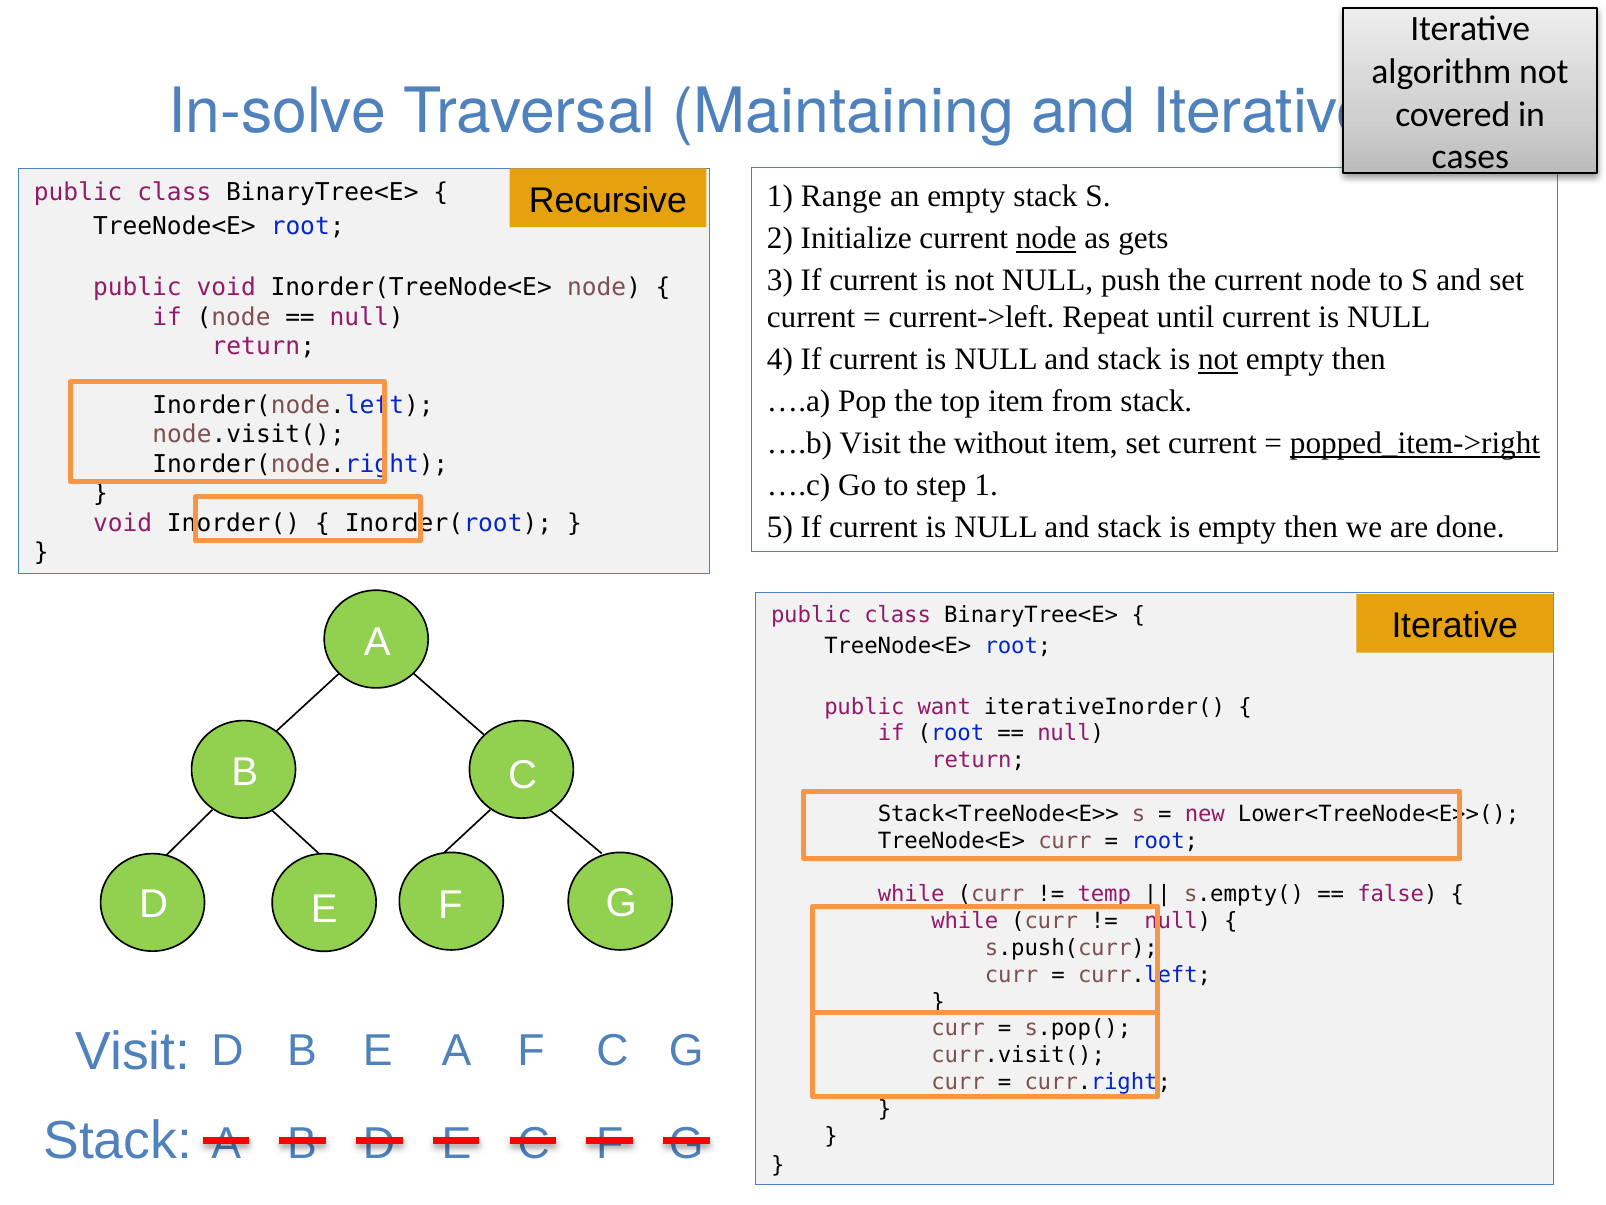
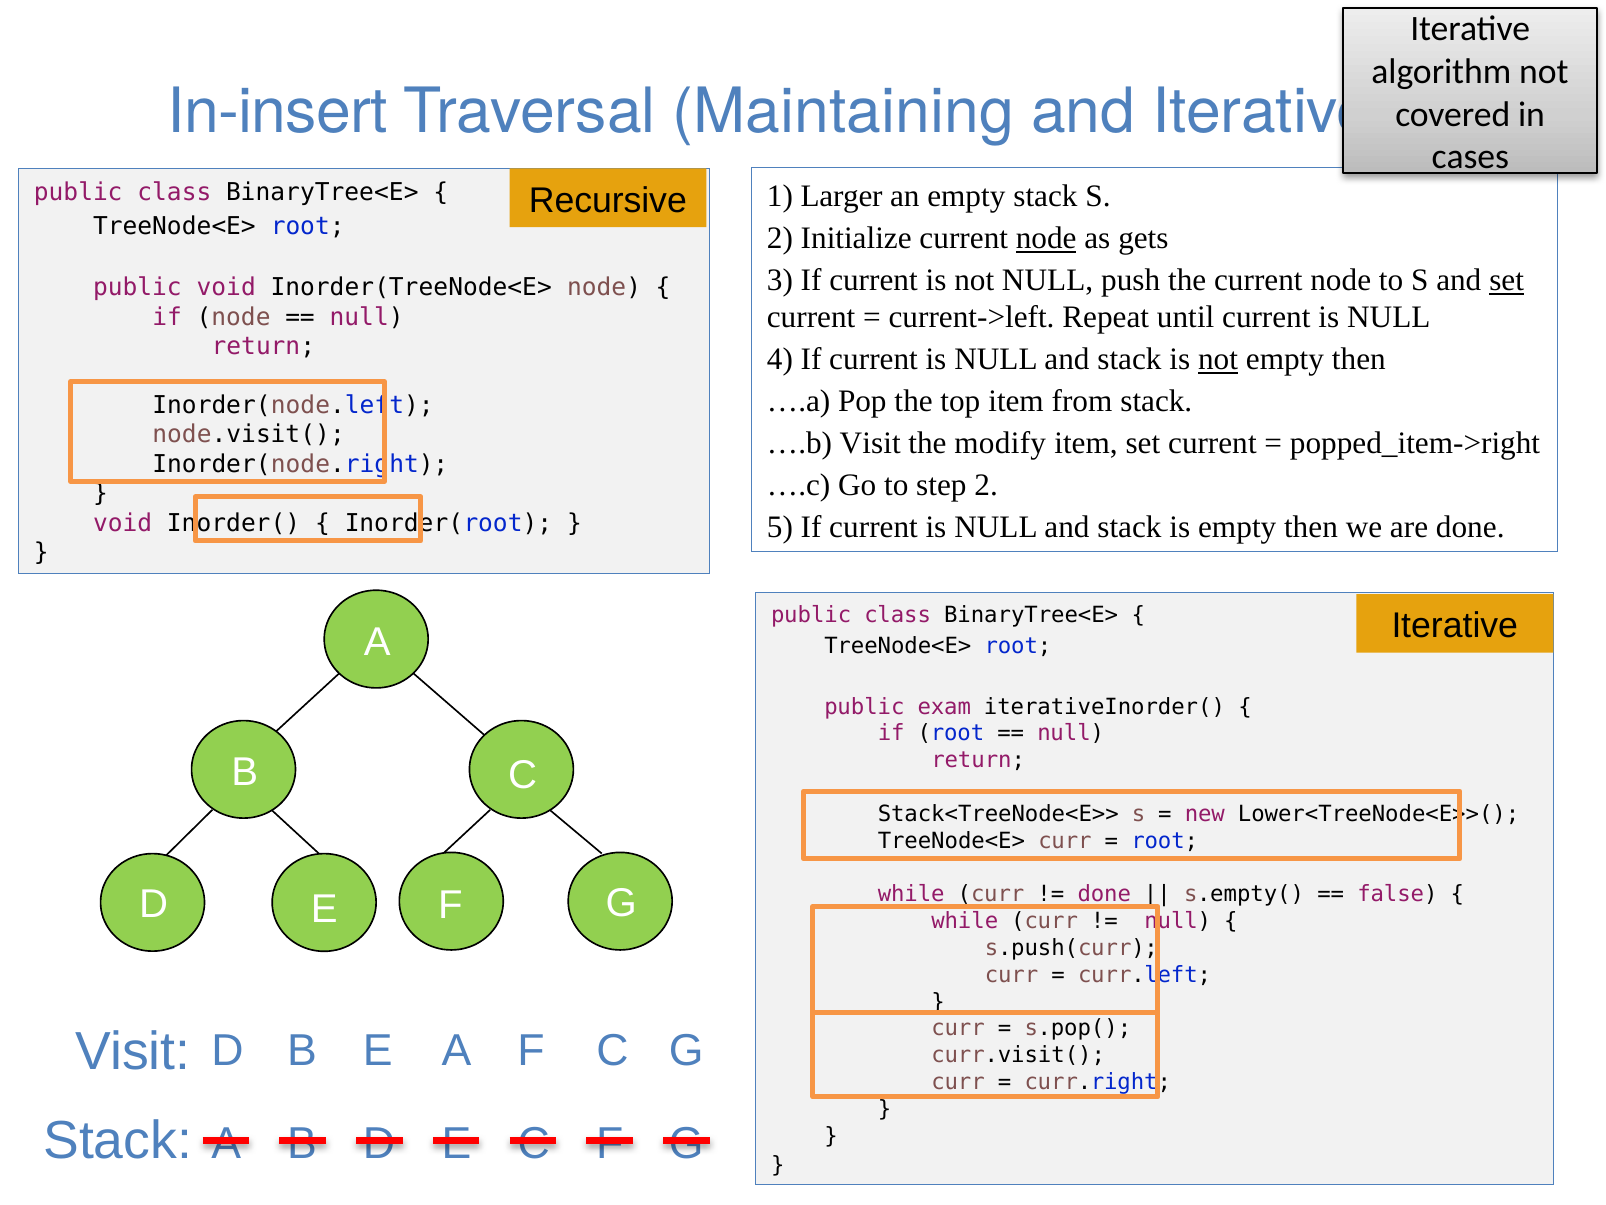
In-solve: In-solve -> In-insert
Range: Range -> Larger
set at (1507, 280) underline: none -> present
without: without -> modify
popped_item->right underline: present -> none
step 1: 1 -> 2
want: want -> exam
temp at (1104, 894): temp -> done
